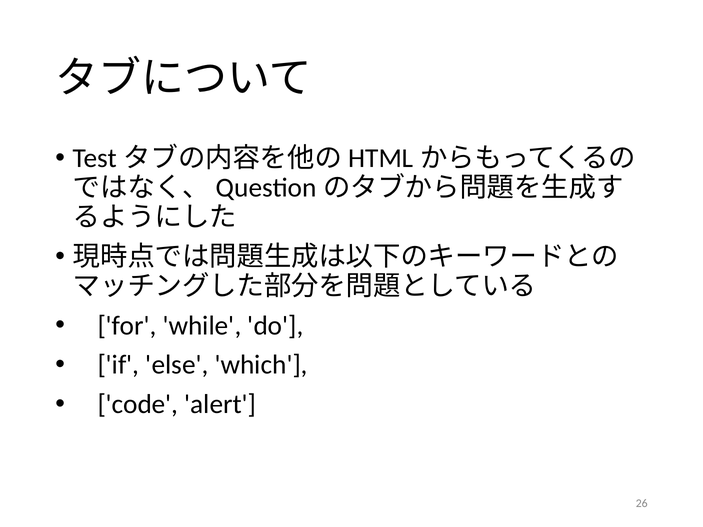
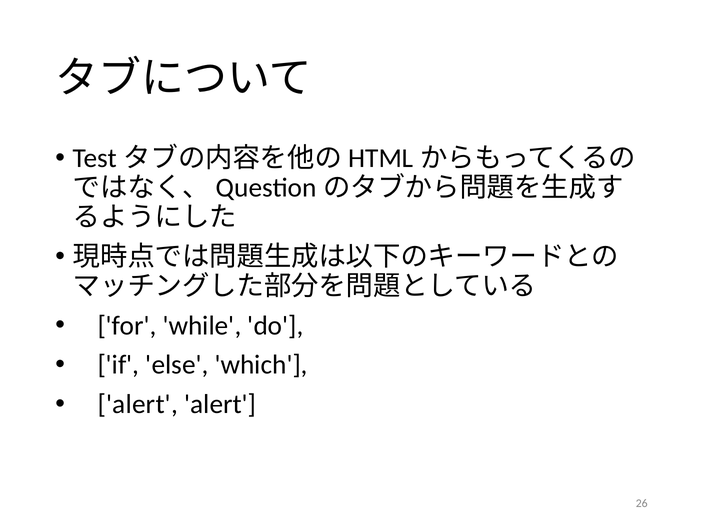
code at (138, 404): code -> alert
